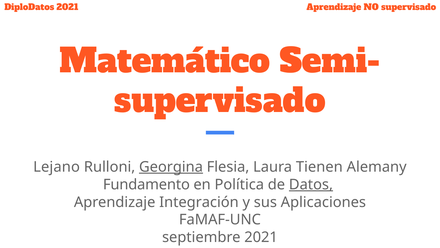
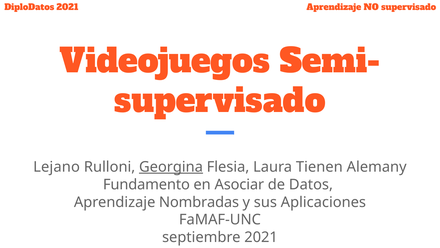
Matemático: Matemático -> Videojuegos
Política: Política -> Asociar
Datos underline: present -> none
Integración: Integración -> Nombradas
